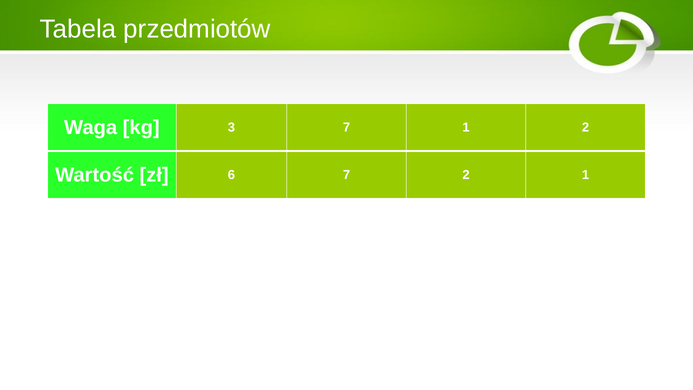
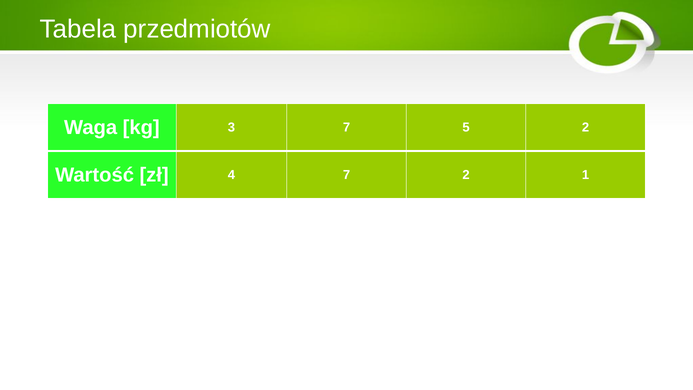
7 1: 1 -> 5
6: 6 -> 4
